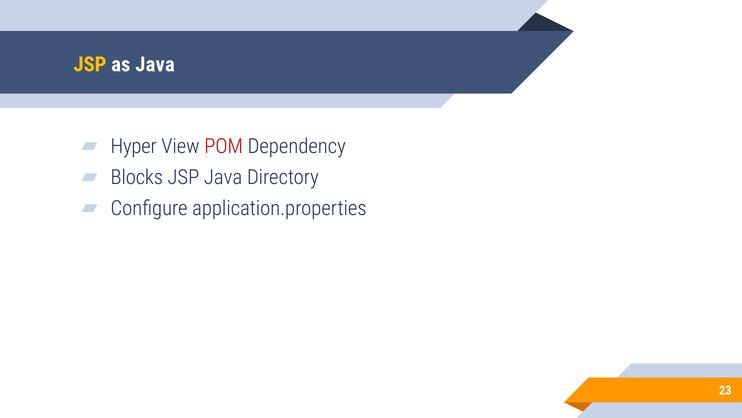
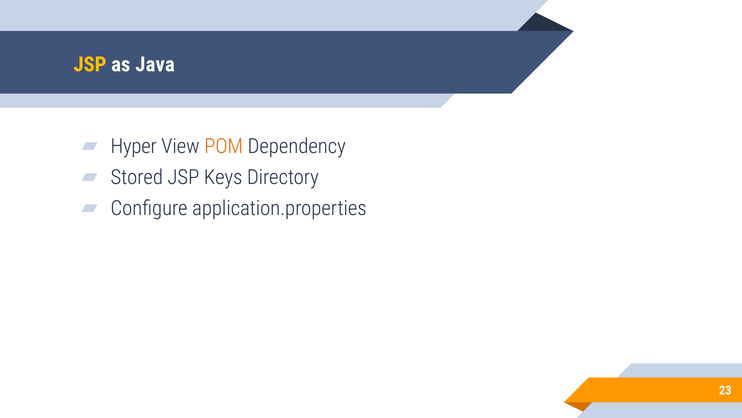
POM colour: red -> orange
Blocks: Blocks -> Stored
JSP Java: Java -> Keys
